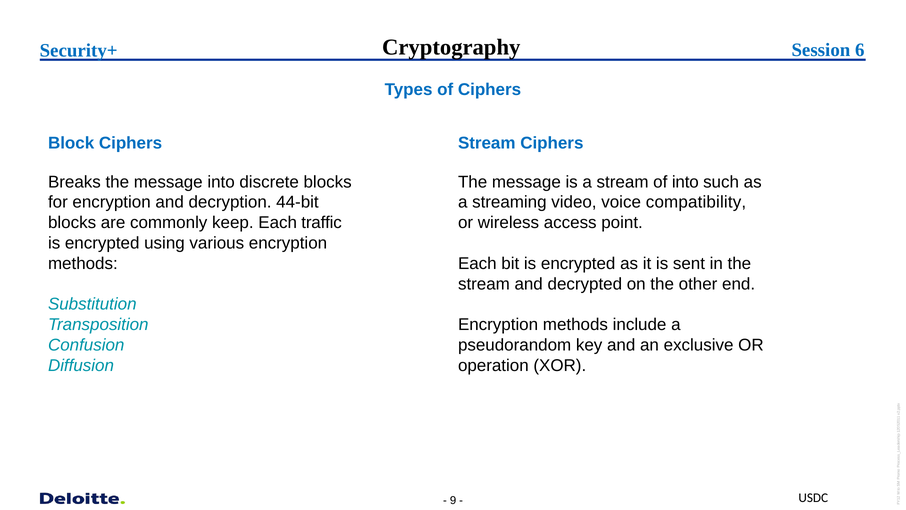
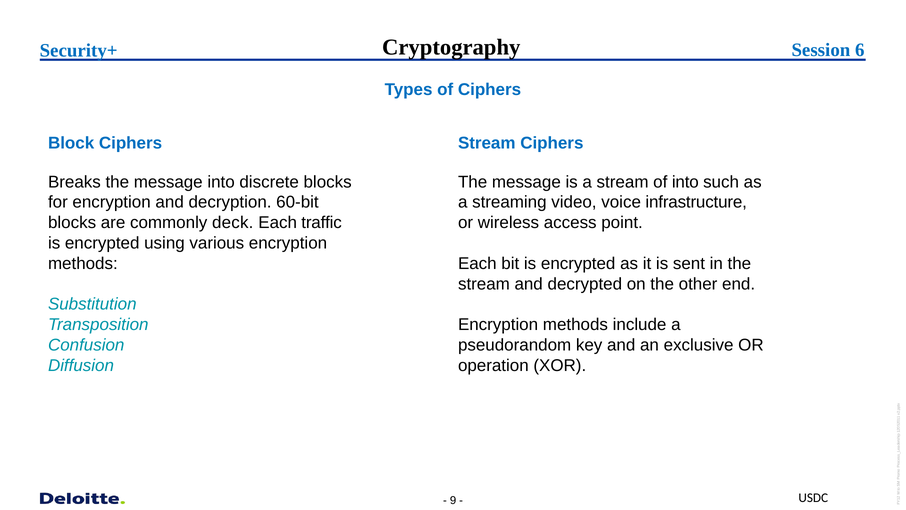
44-bit: 44-bit -> 60-bit
compatibility: compatibility -> infrastructure
keep: keep -> deck
